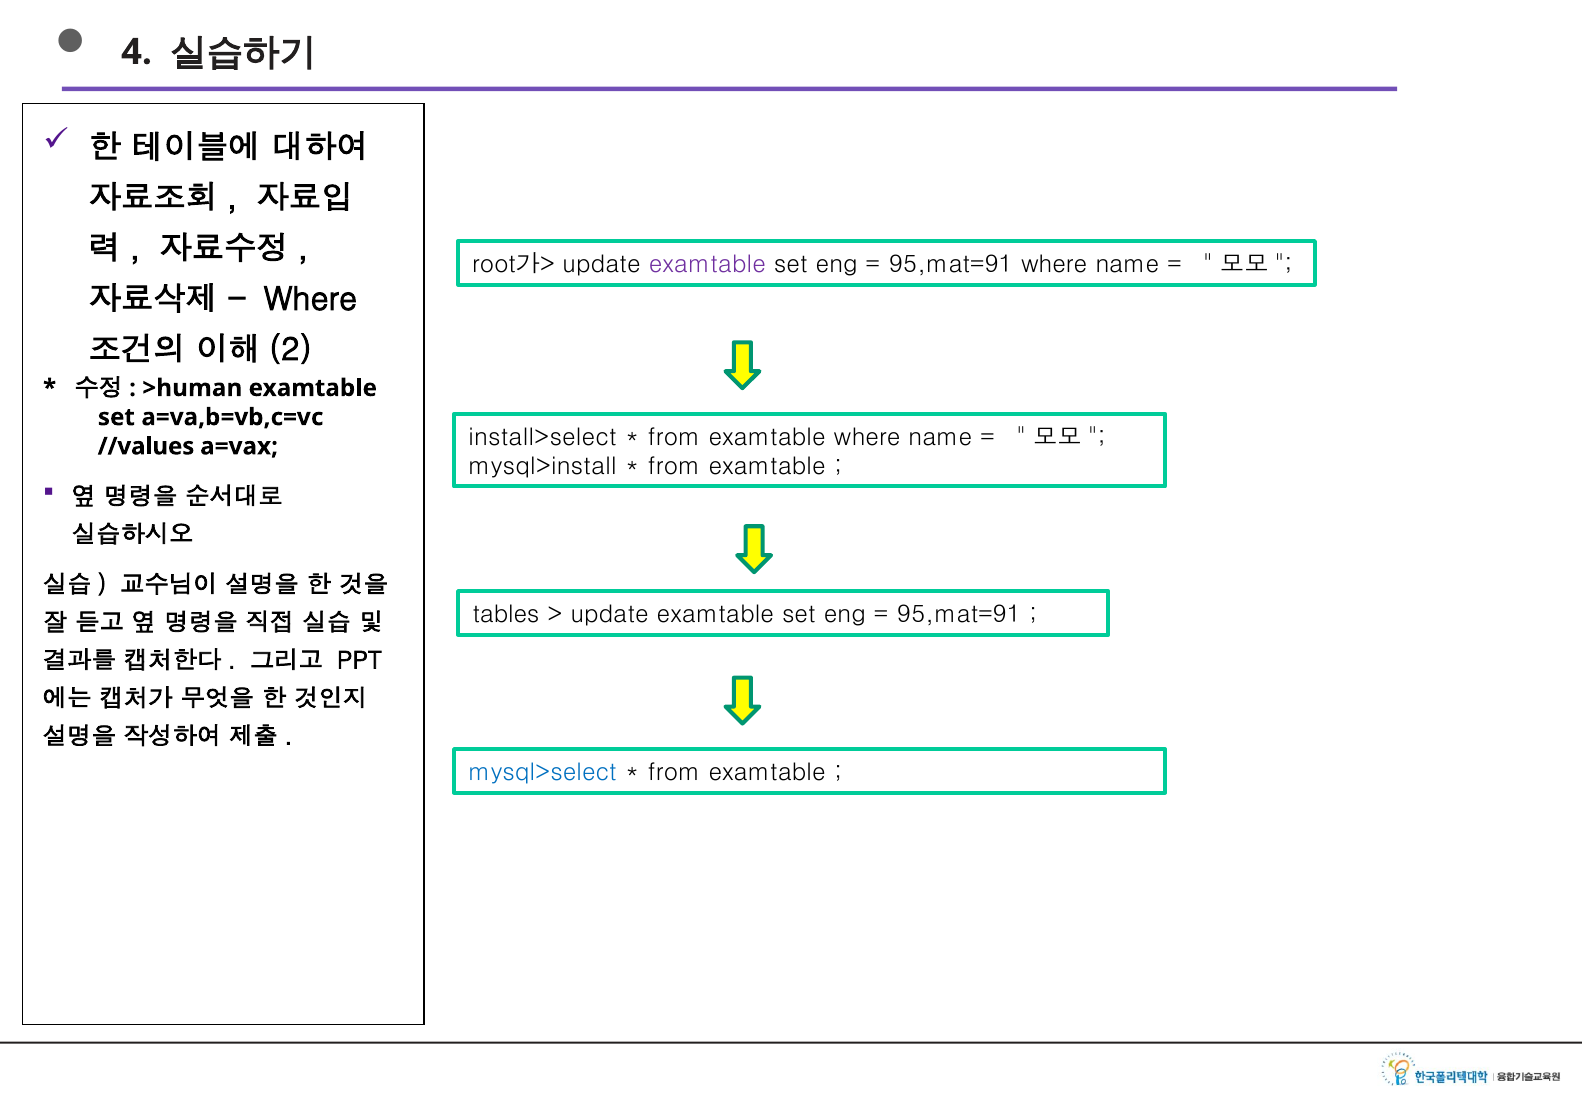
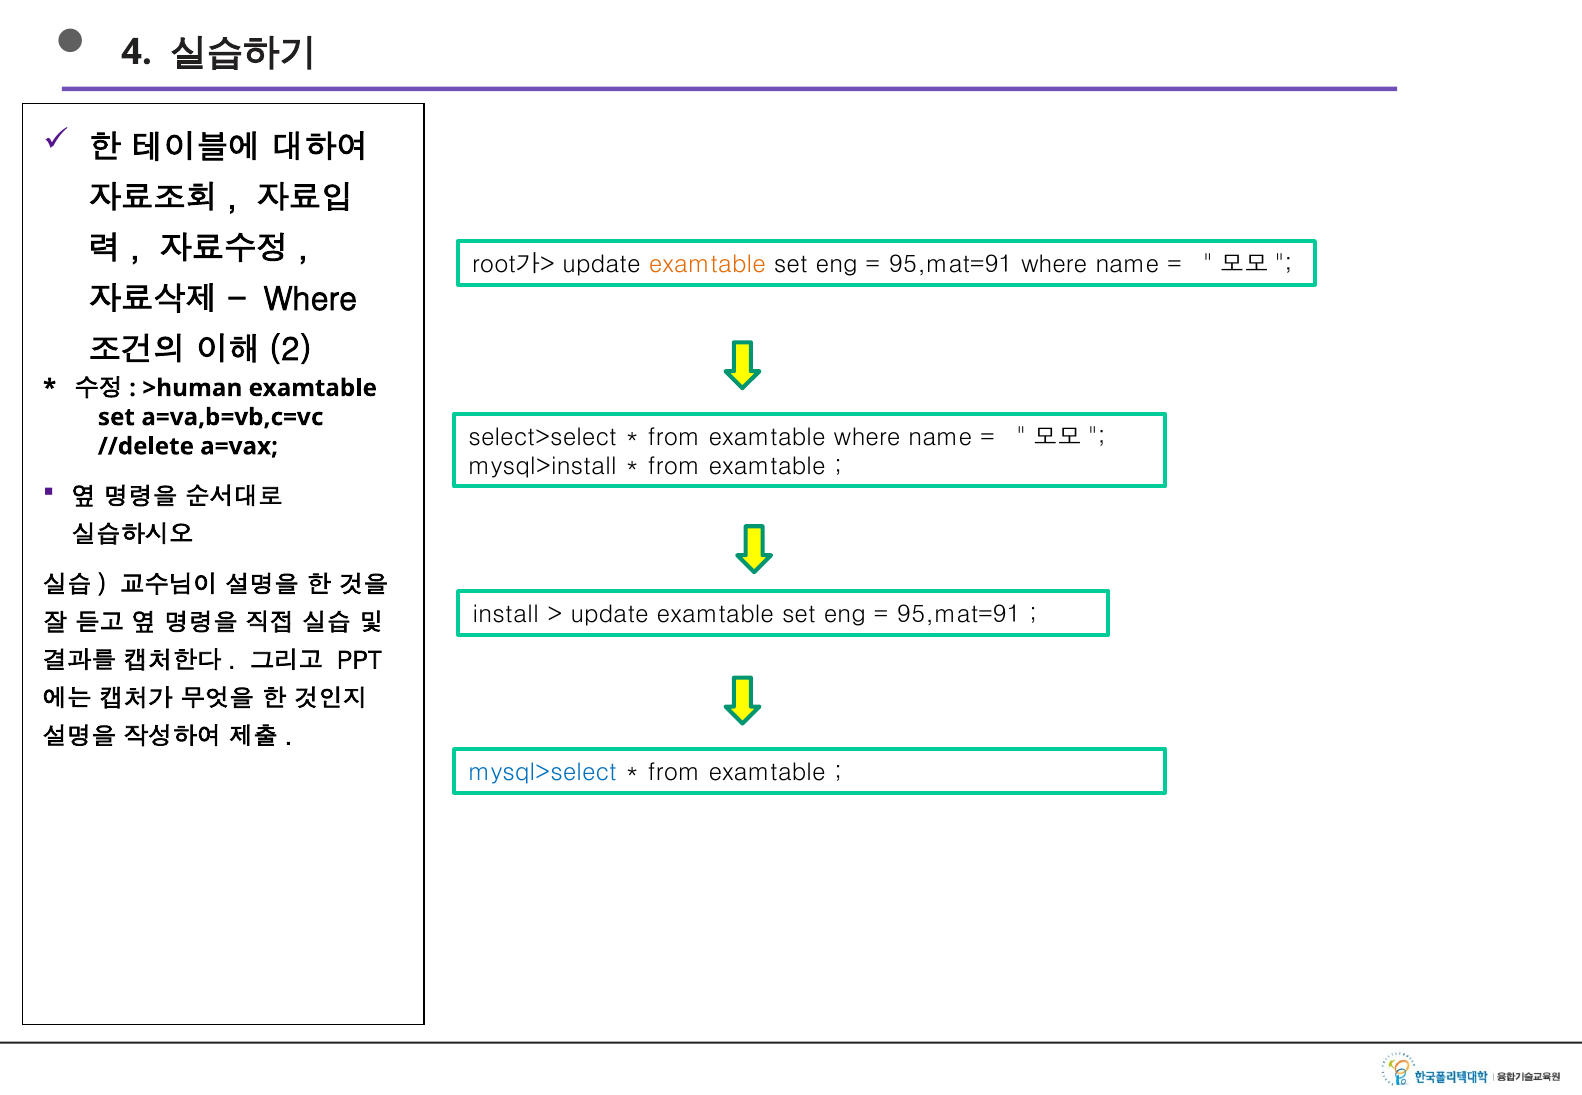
examtable at (707, 265) colour: purple -> orange
install>select: install>select -> select>select
//values: //values -> //delete
tables: tables -> install
